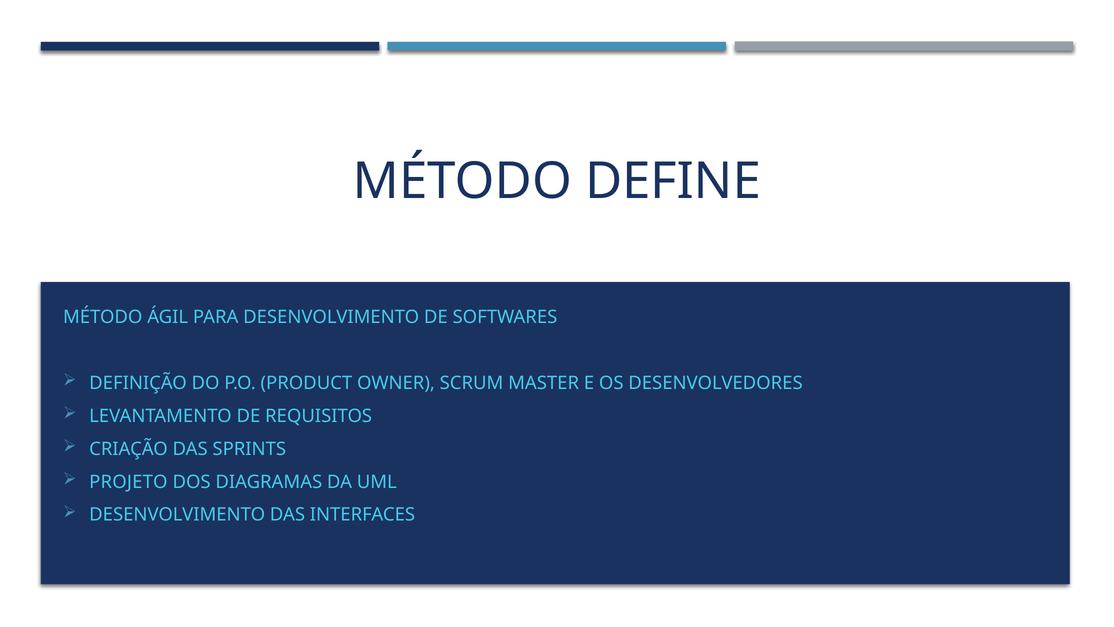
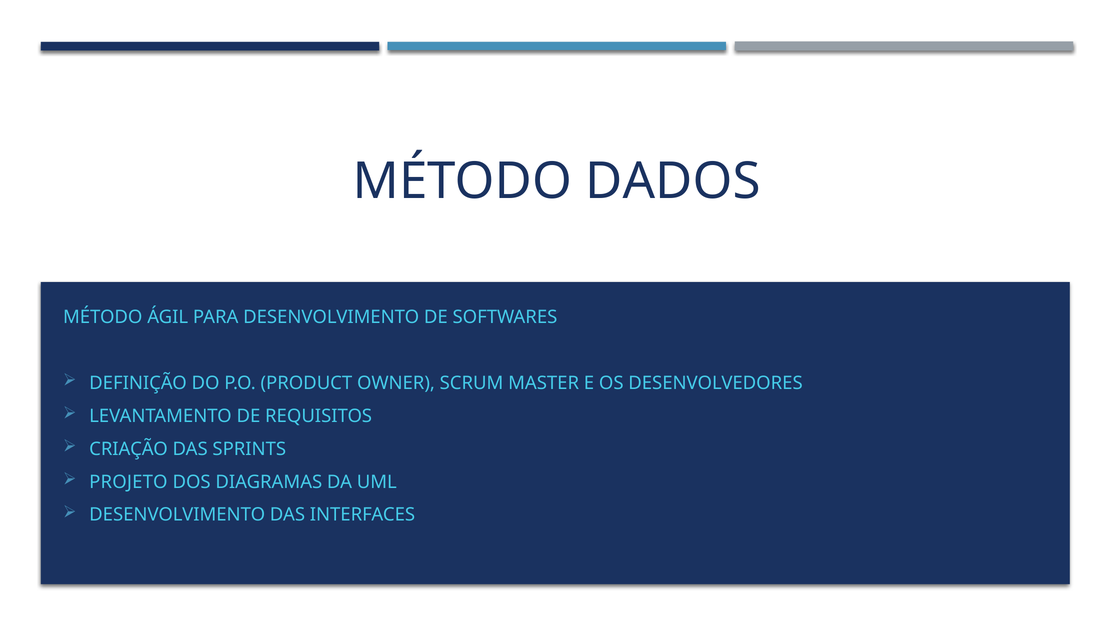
DEFINE: DEFINE -> DADOS
